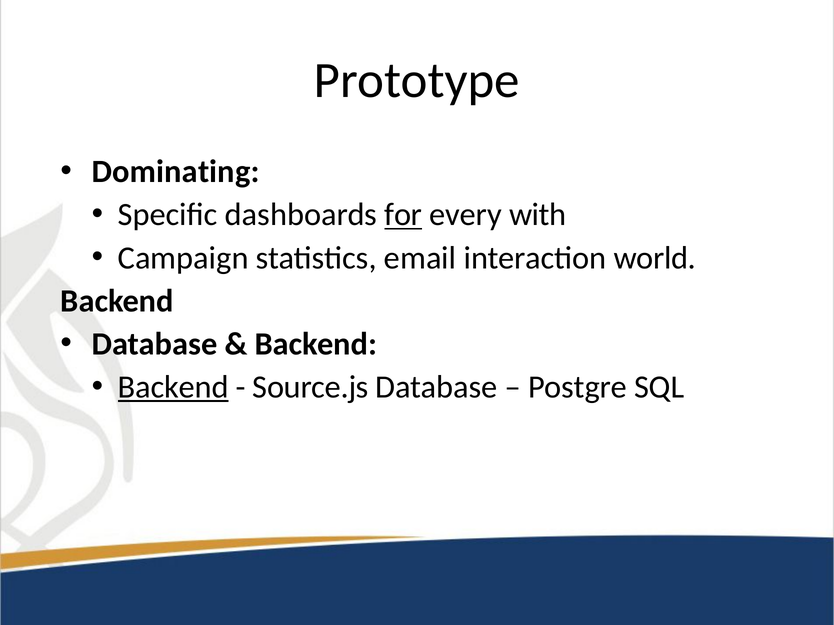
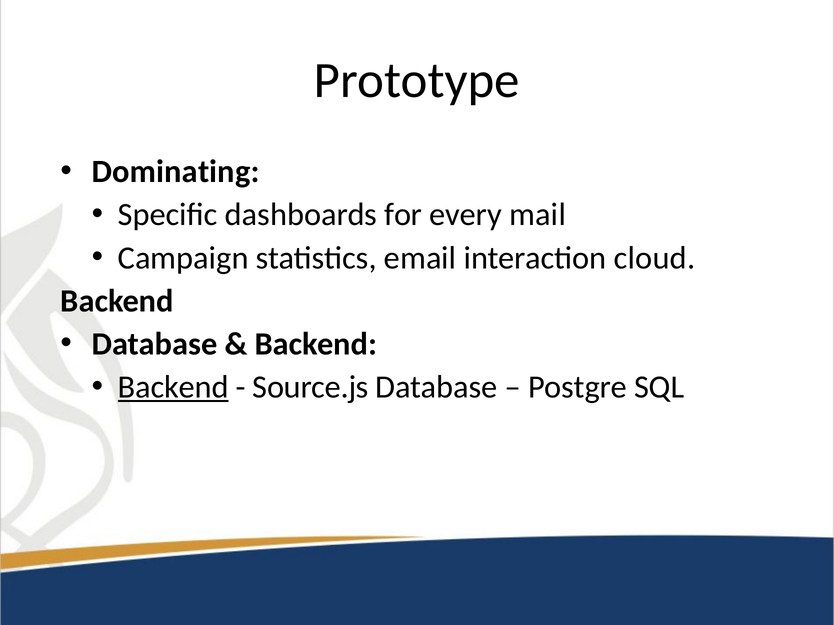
for underline: present -> none
with: with -> mail
world: world -> cloud
